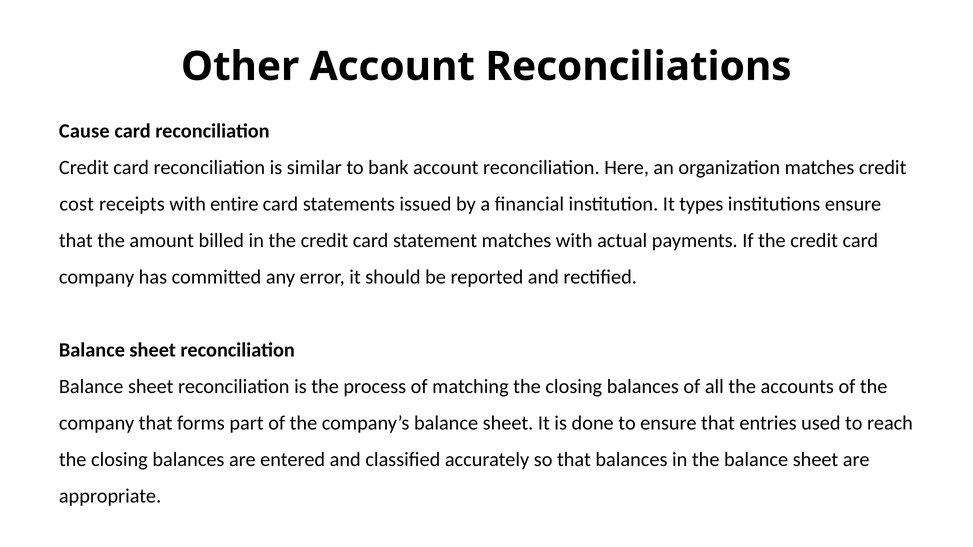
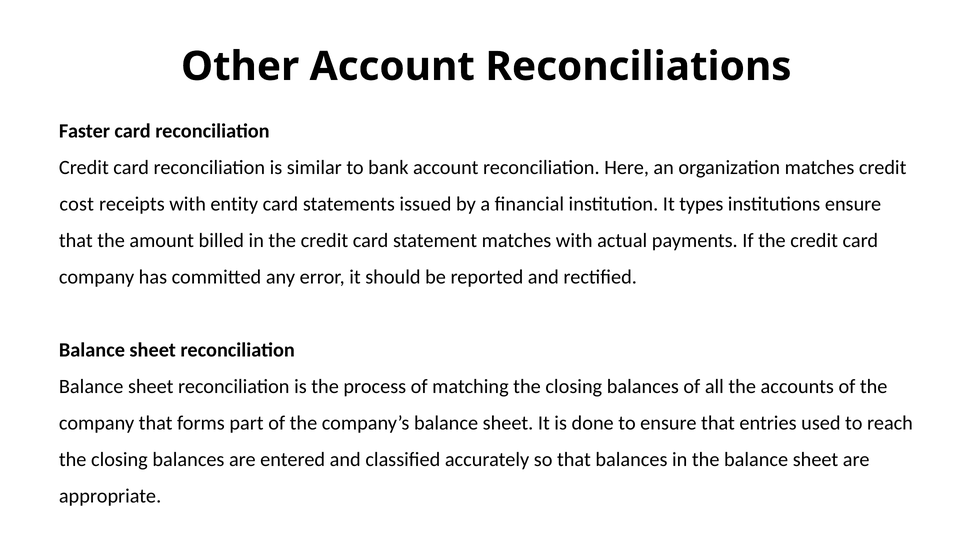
Cause: Cause -> Faster
entire: entire -> entity
